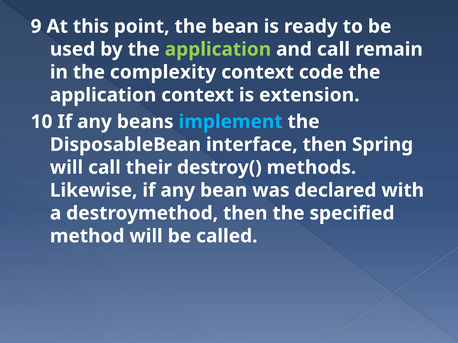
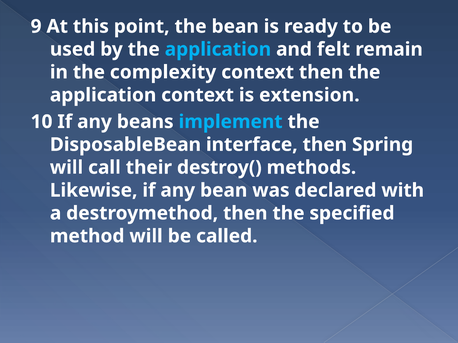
application at (218, 49) colour: light green -> light blue
and call: call -> felt
context code: code -> then
